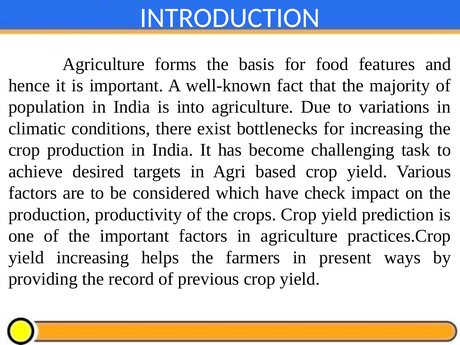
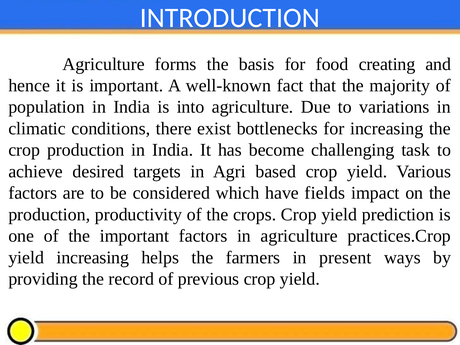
features: features -> creating
check: check -> fields
